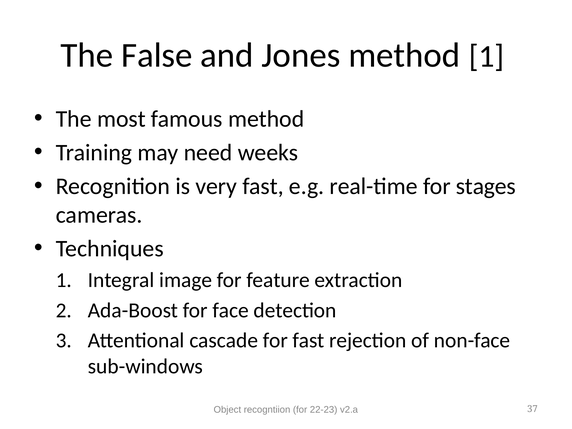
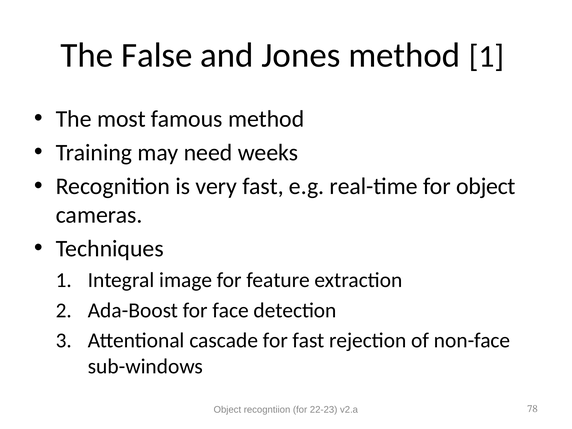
for stages: stages -> object
37: 37 -> 78
